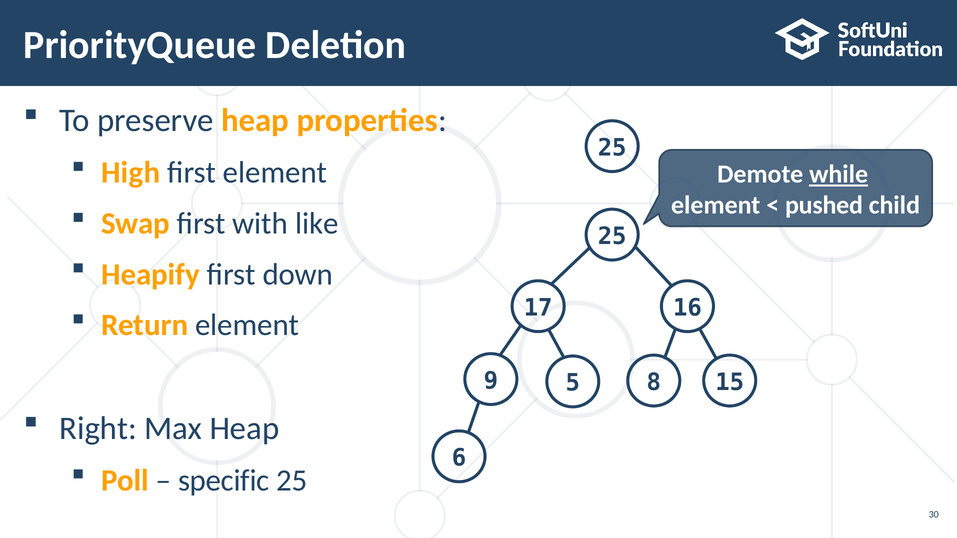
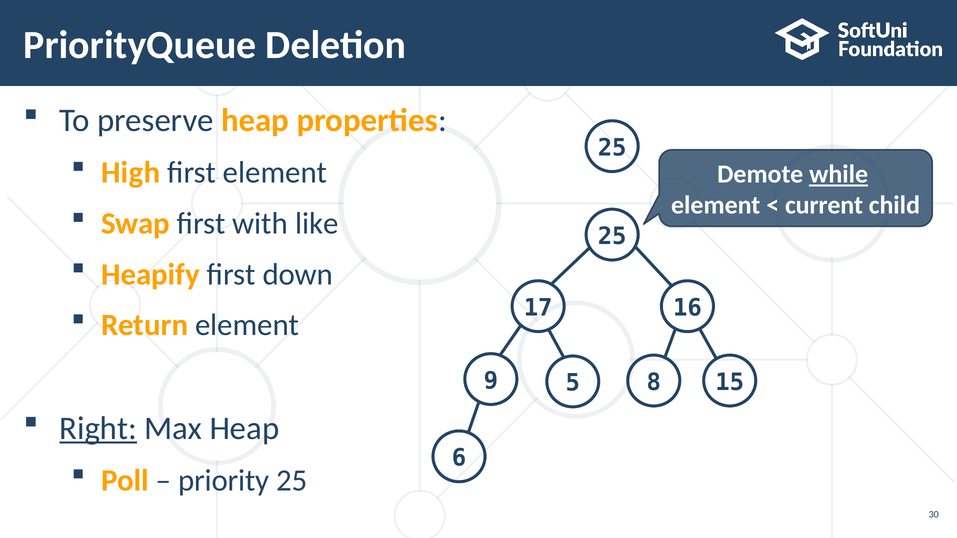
pushed: pushed -> current
Right underline: none -> present
specific: specific -> priority
